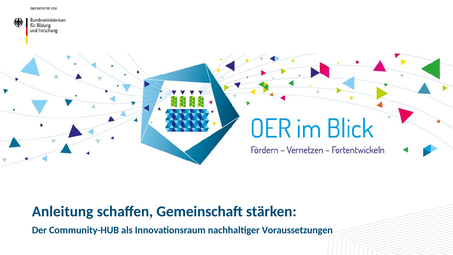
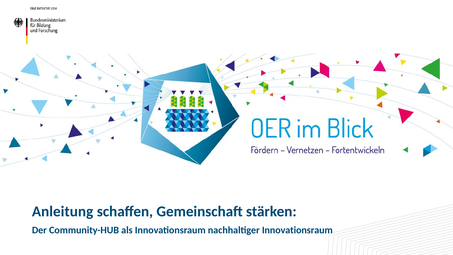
nachhaltiger Voraussetzungen: Voraussetzungen -> Innovationsraum
